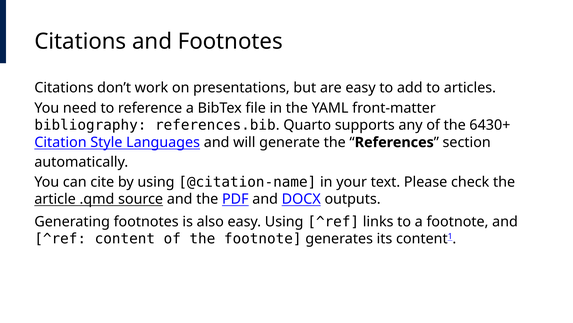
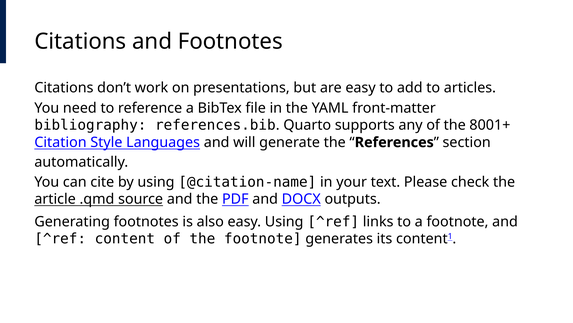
6430+: 6430+ -> 8001+
